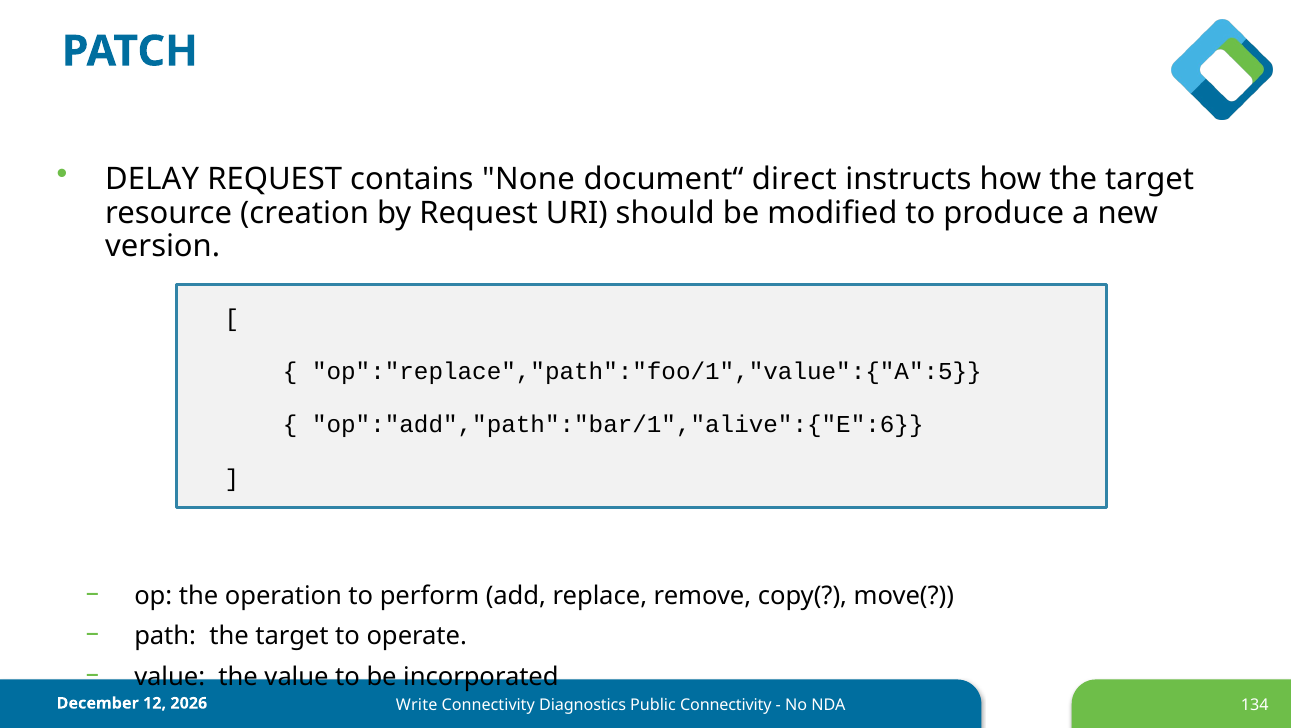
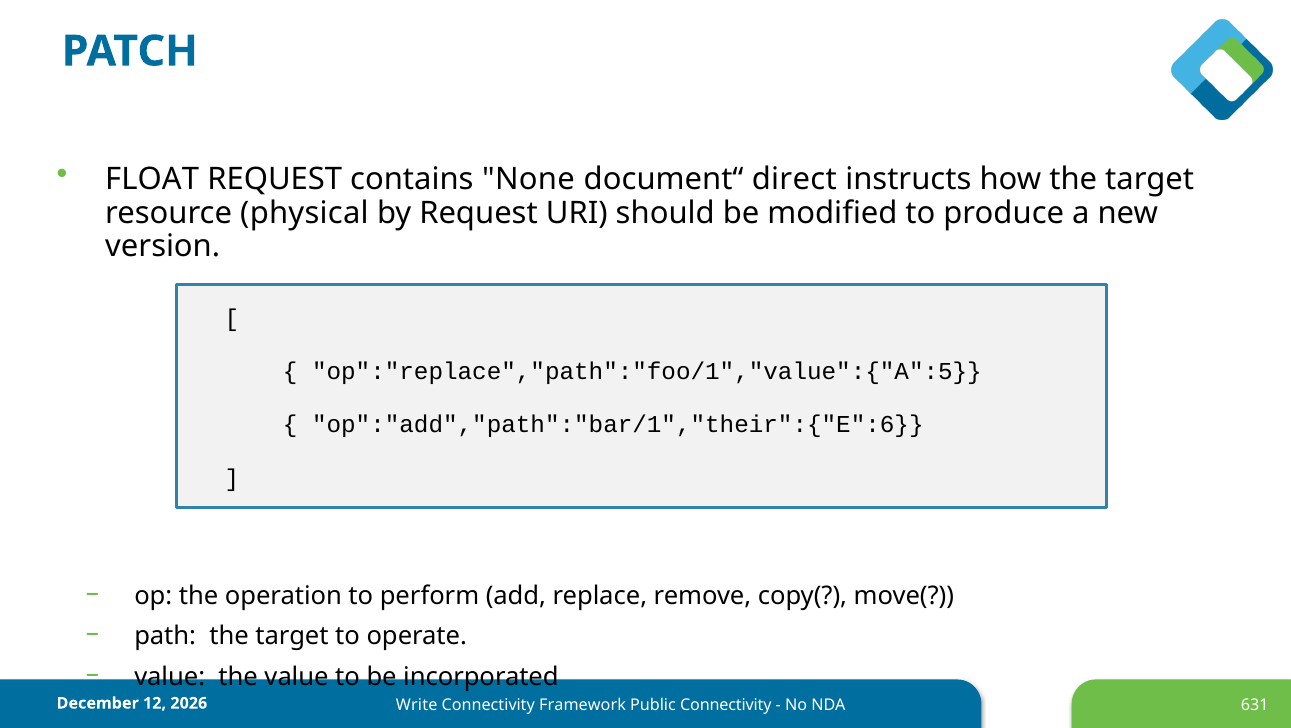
DELAY: DELAY -> FLOAT
creation: creation -> physical
op":"add","path":"bar/1","alive":{"E":6: op":"add","path":"bar/1","alive":{"E":6 -> op":"add","path":"bar/1","their":{"E":6
Diagnostics: Diagnostics -> Framework
134: 134 -> 631
